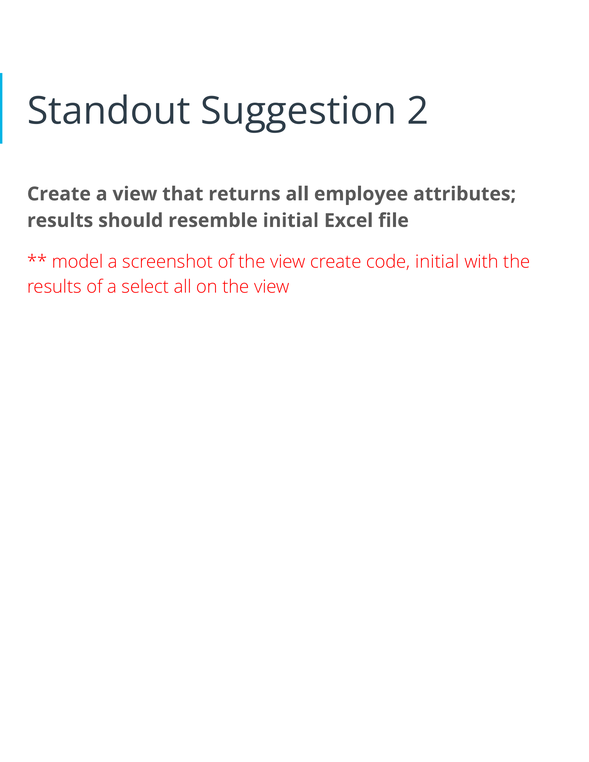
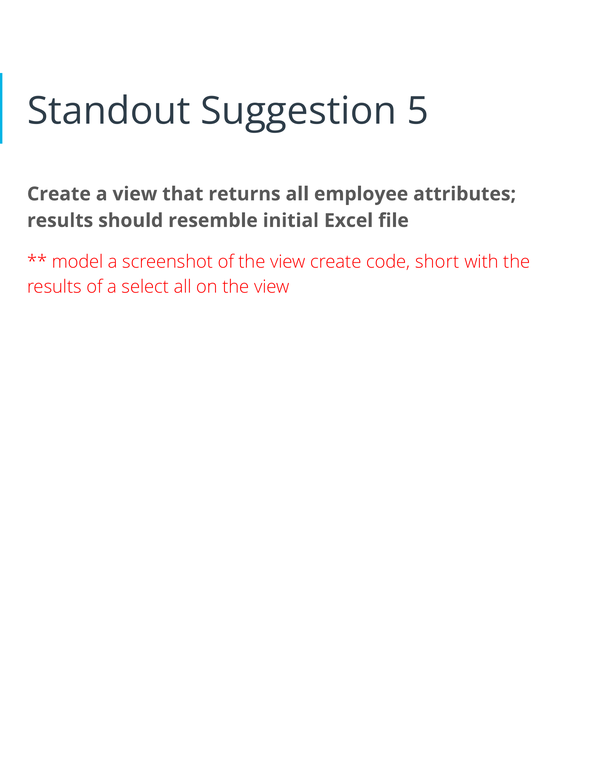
2: 2 -> 5
code initial: initial -> short
